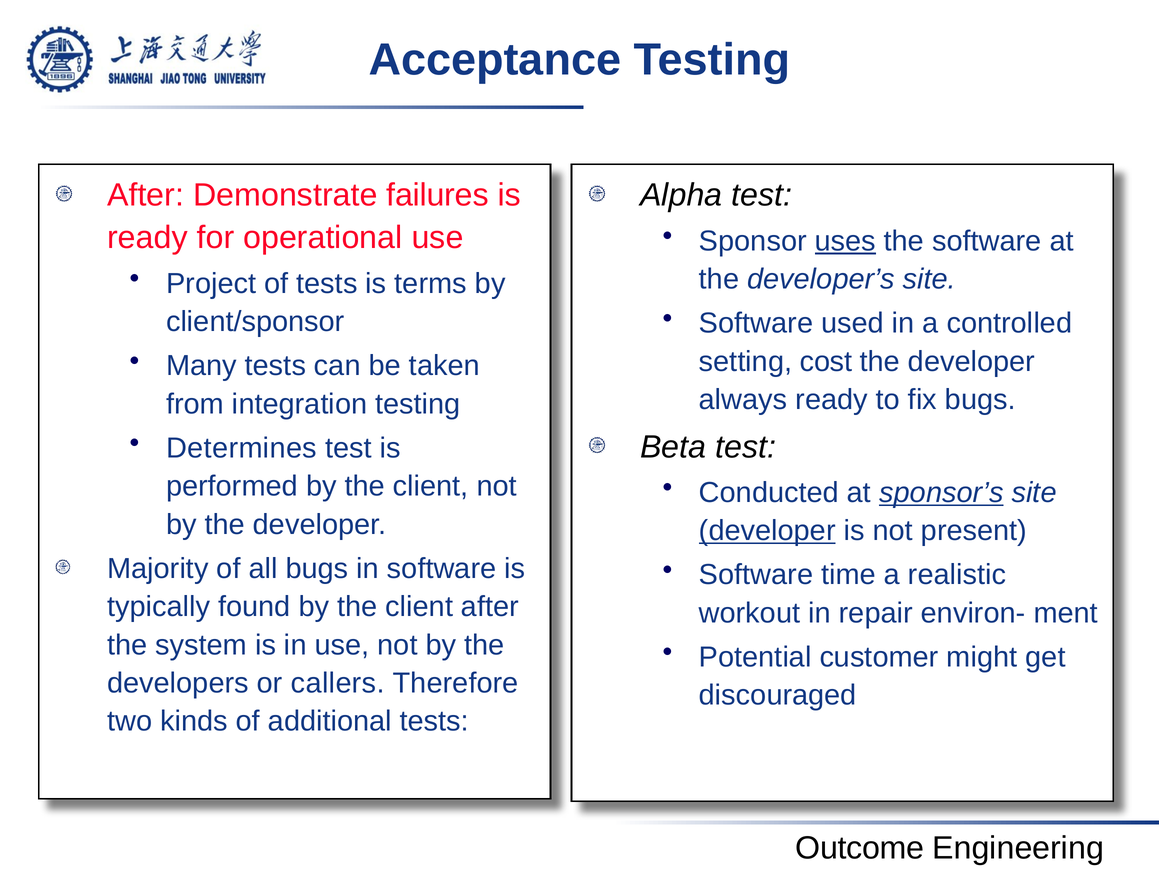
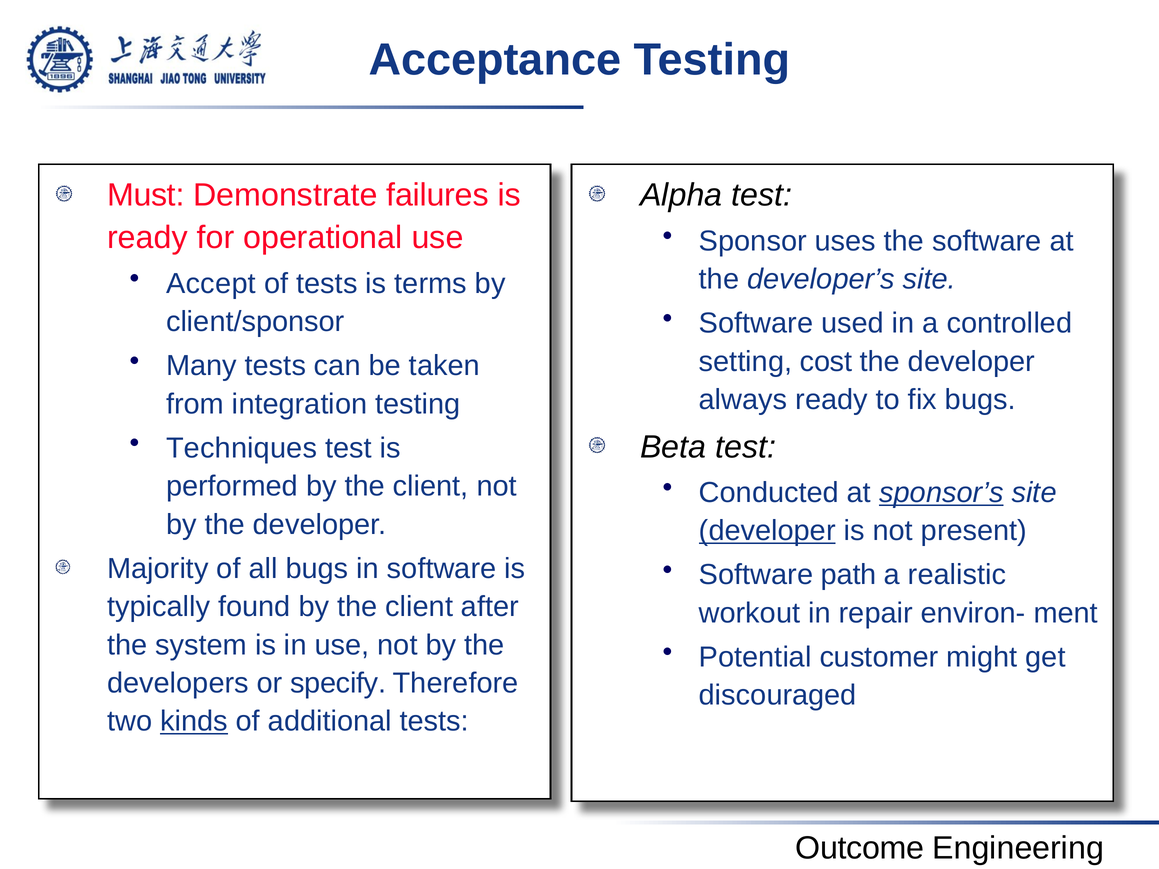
After at (146, 195): After -> Must
uses underline: present -> none
Project: Project -> Accept
Determines: Determines -> Techniques
time: time -> path
callers: callers -> specify
kinds underline: none -> present
